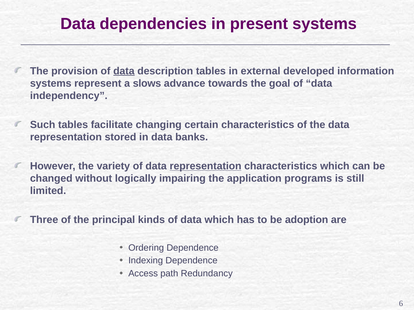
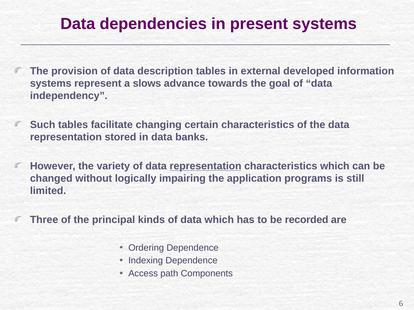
data at (124, 71) underline: present -> none
adoption: adoption -> recorded
Redundancy: Redundancy -> Components
